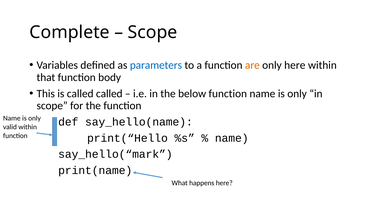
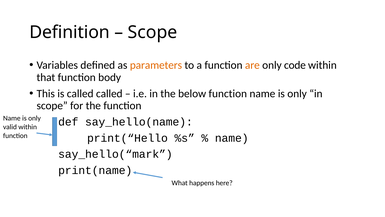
Complete: Complete -> Definition
parameters colour: blue -> orange
only here: here -> code
